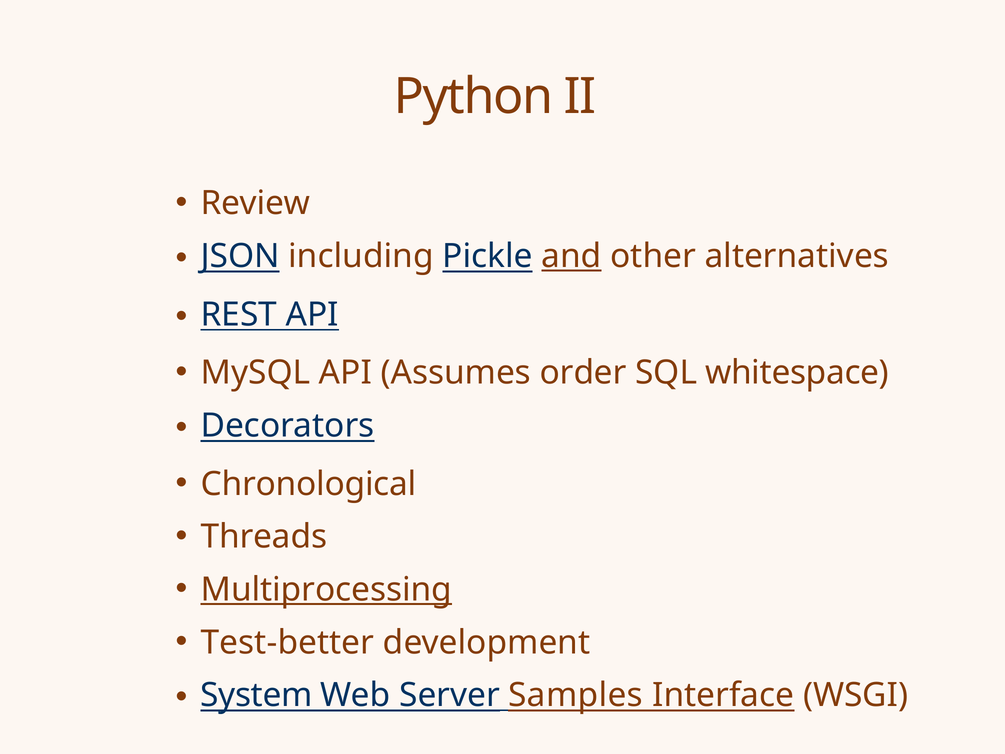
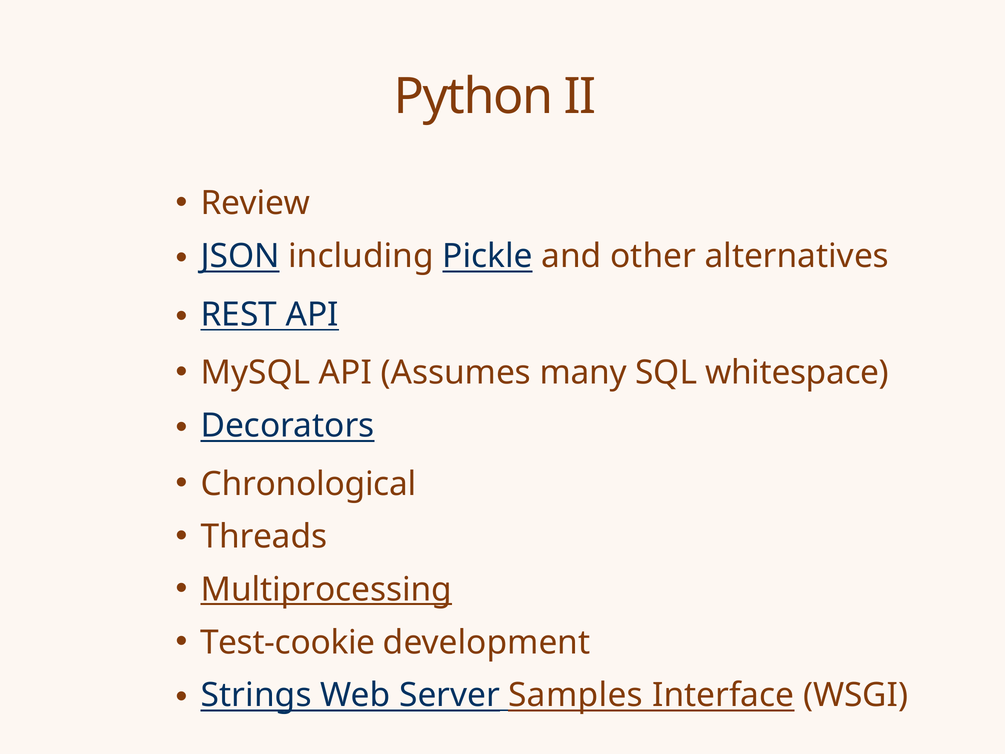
and underline: present -> none
order: order -> many
Test-better: Test-better -> Test-cookie
System: System -> Strings
